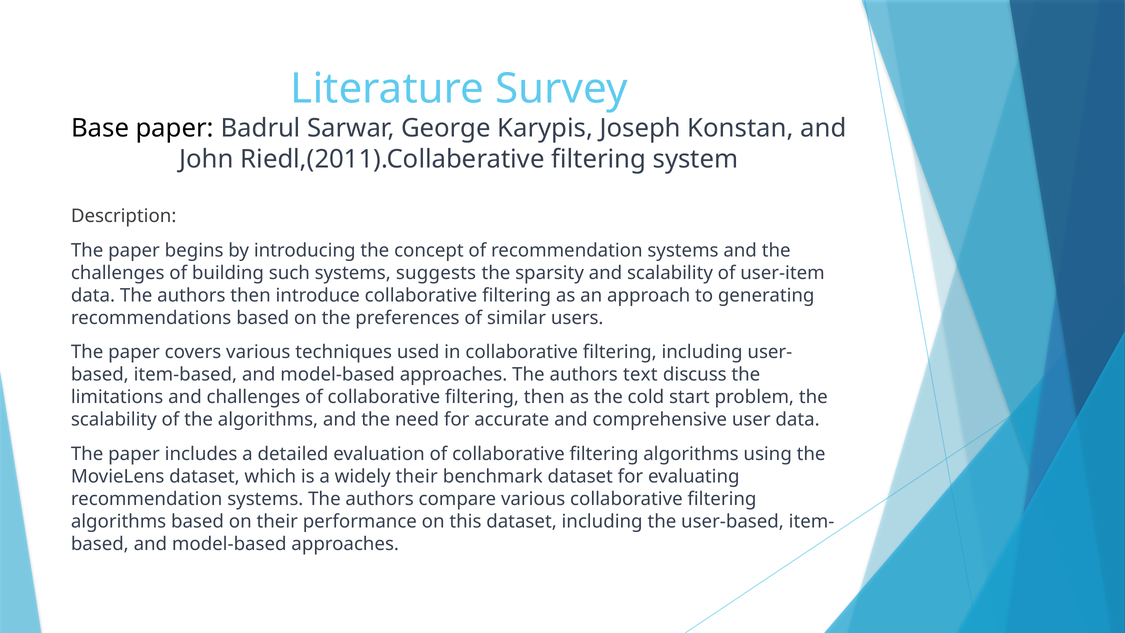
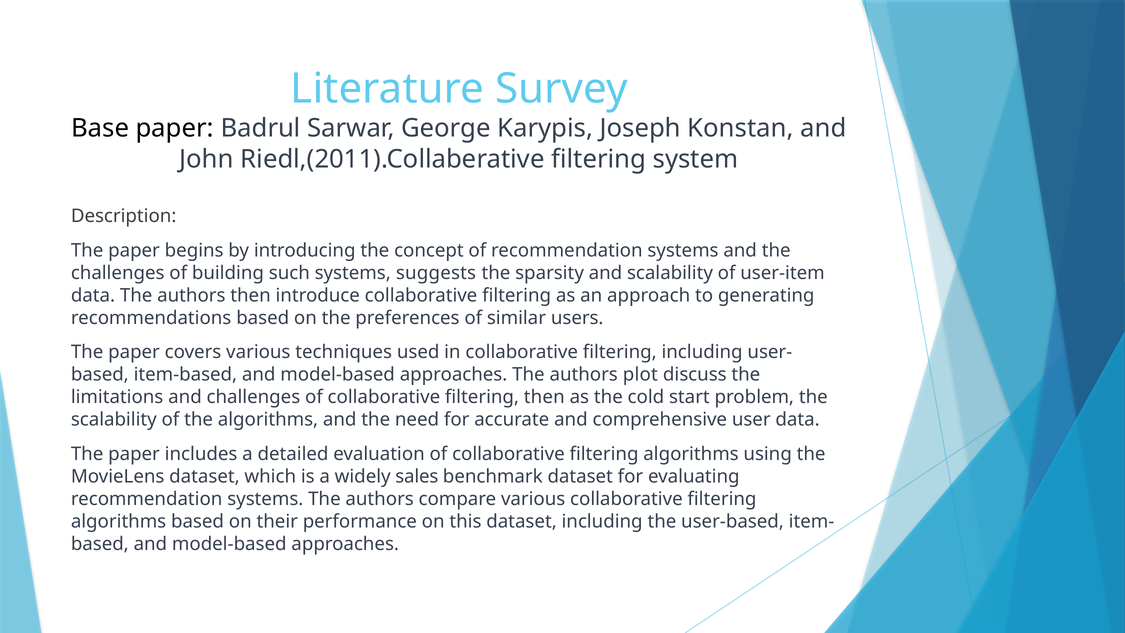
text: text -> plot
widely their: their -> sales
